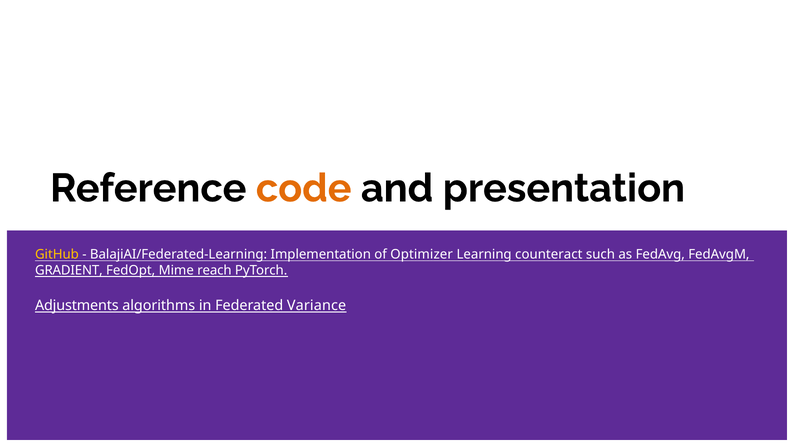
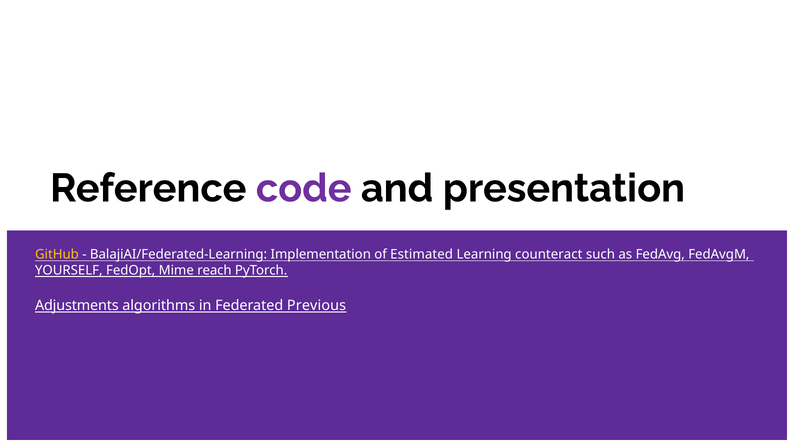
code colour: orange -> purple
Optimizer: Optimizer -> Estimated
GRADIENT: GRADIENT -> YOURSELF
Variance: Variance -> Previous
